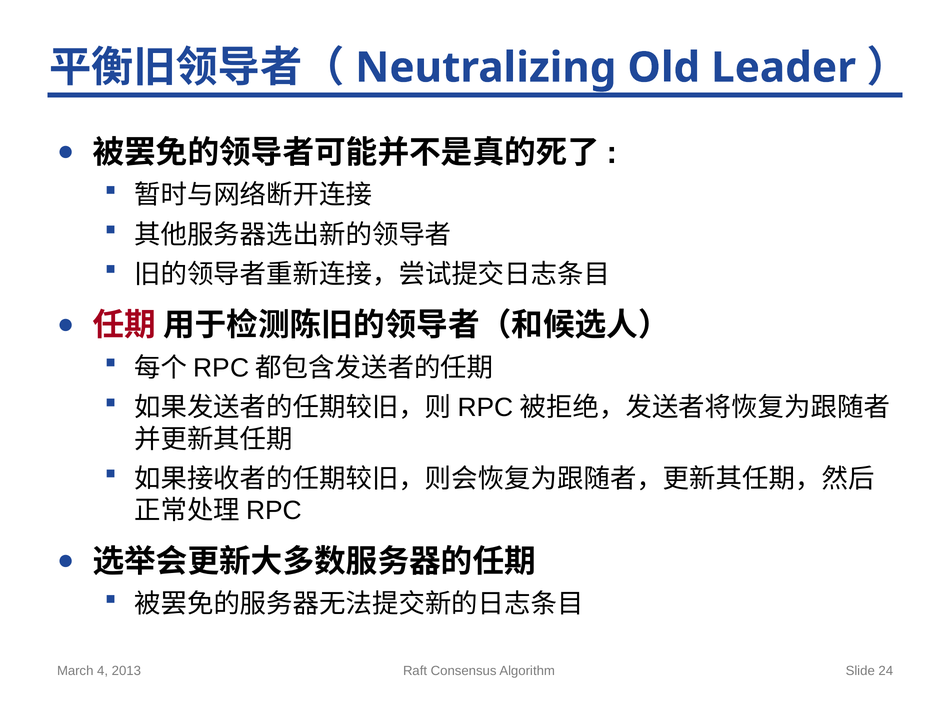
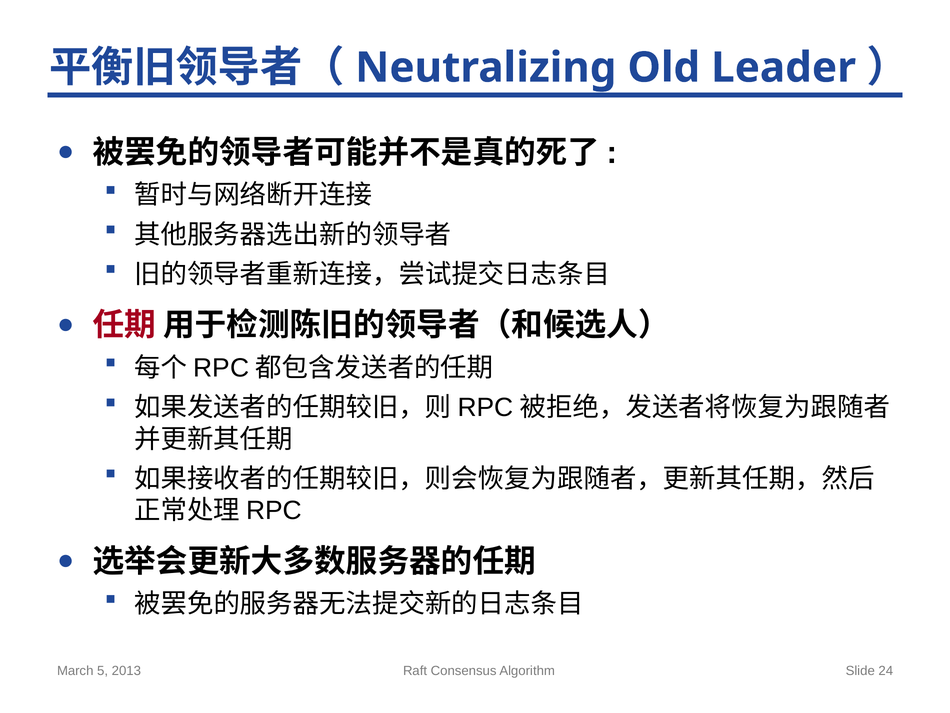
4: 4 -> 5
